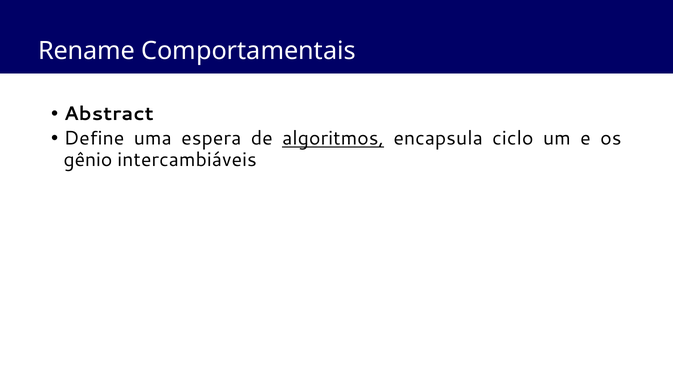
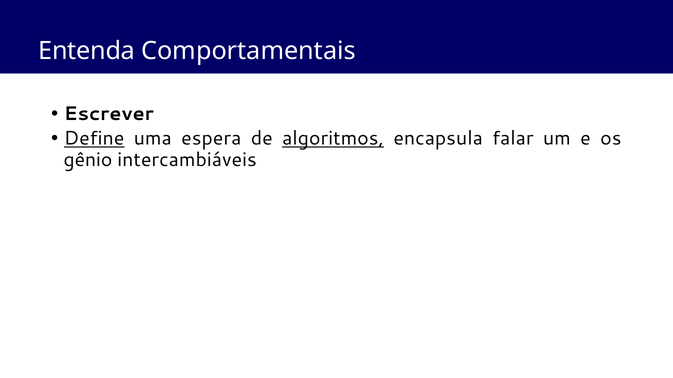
Rename: Rename -> Entenda
Abstract: Abstract -> Escrever
Define underline: none -> present
ciclo: ciclo -> falar
